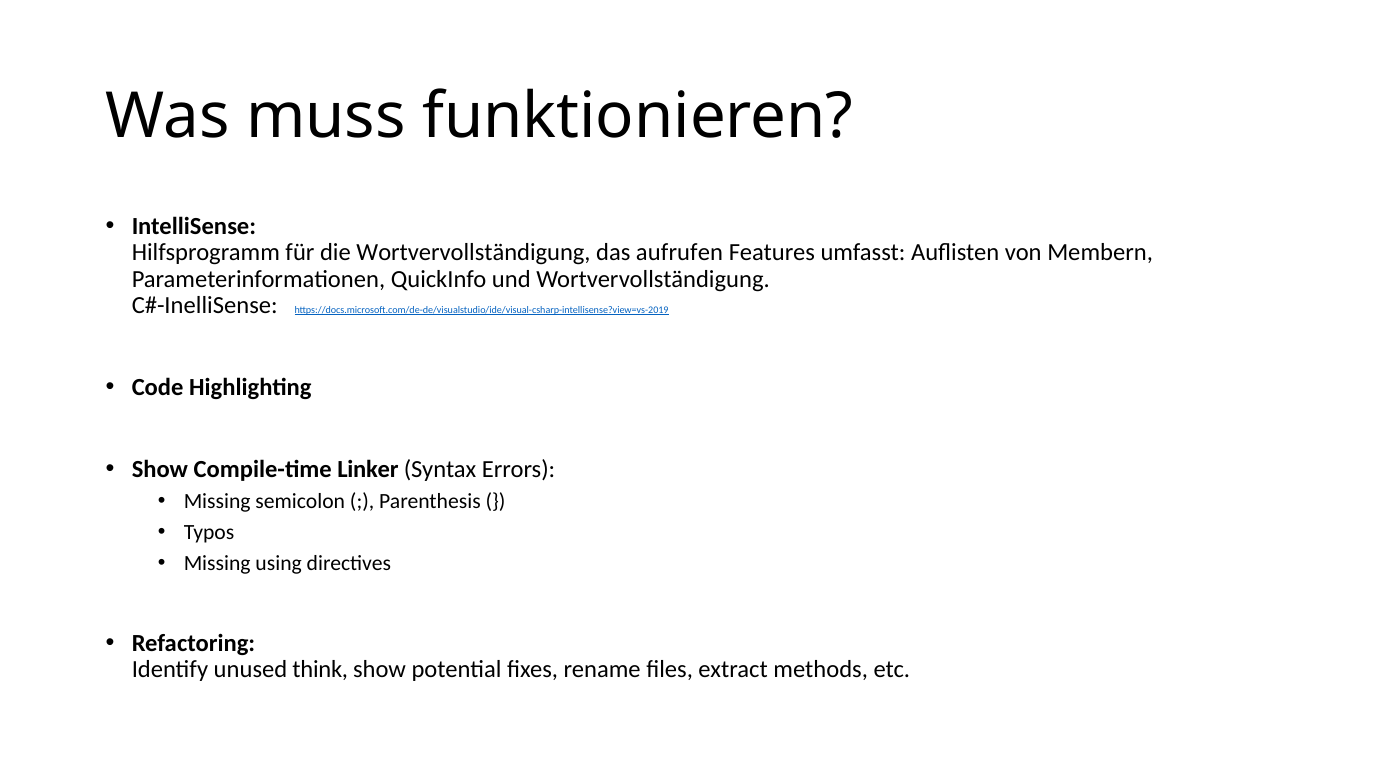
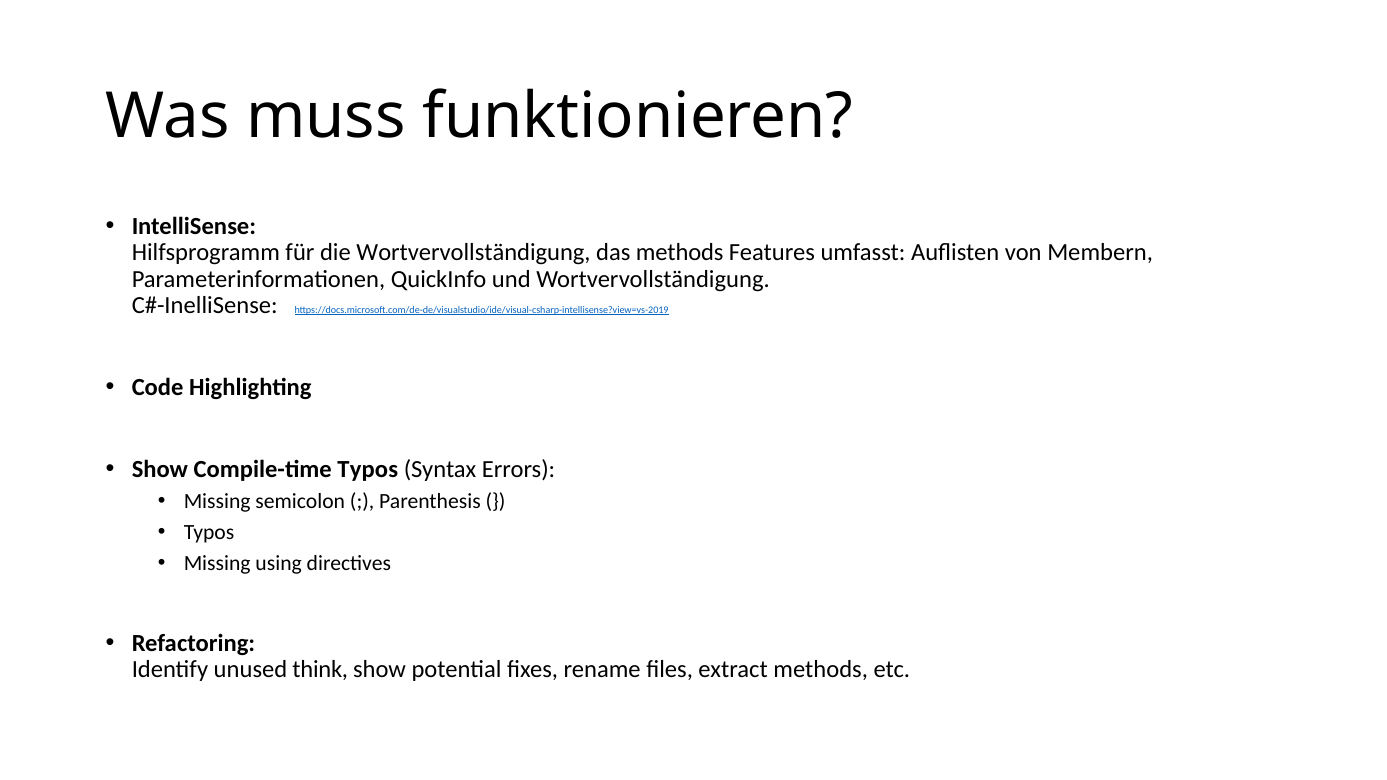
das aufrufen: aufrufen -> methods
Compile-time Linker: Linker -> Typos
